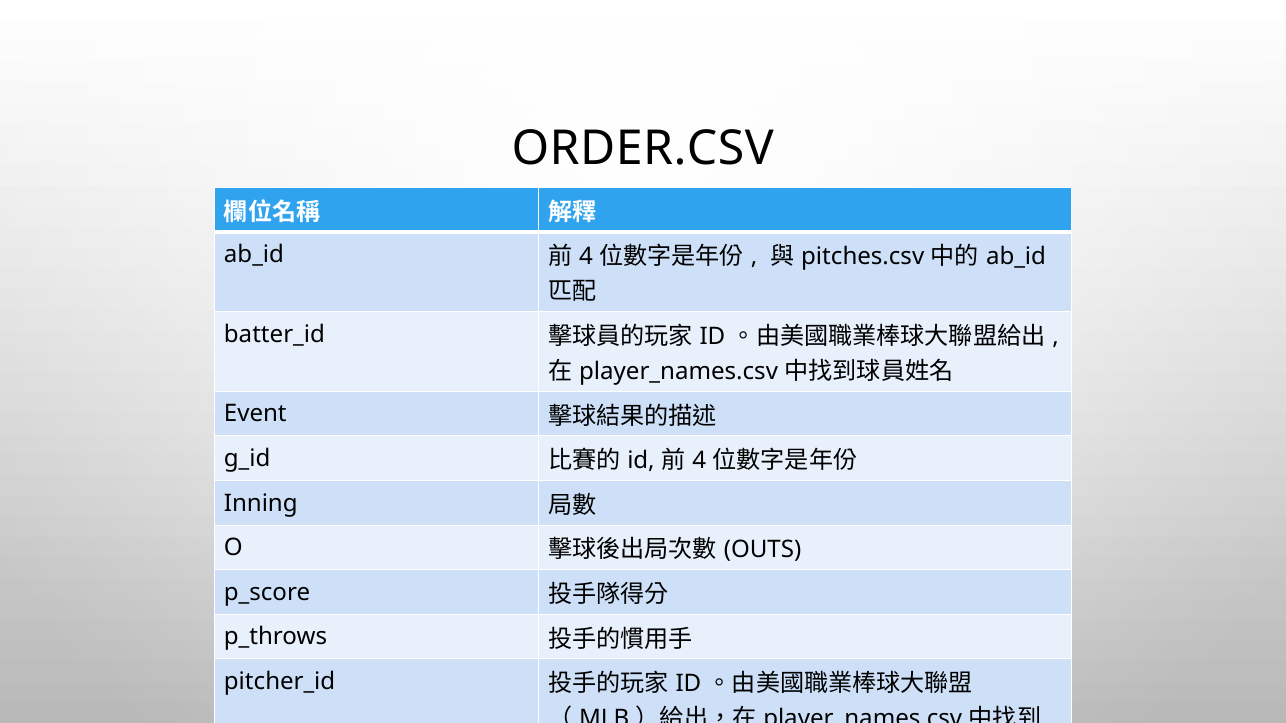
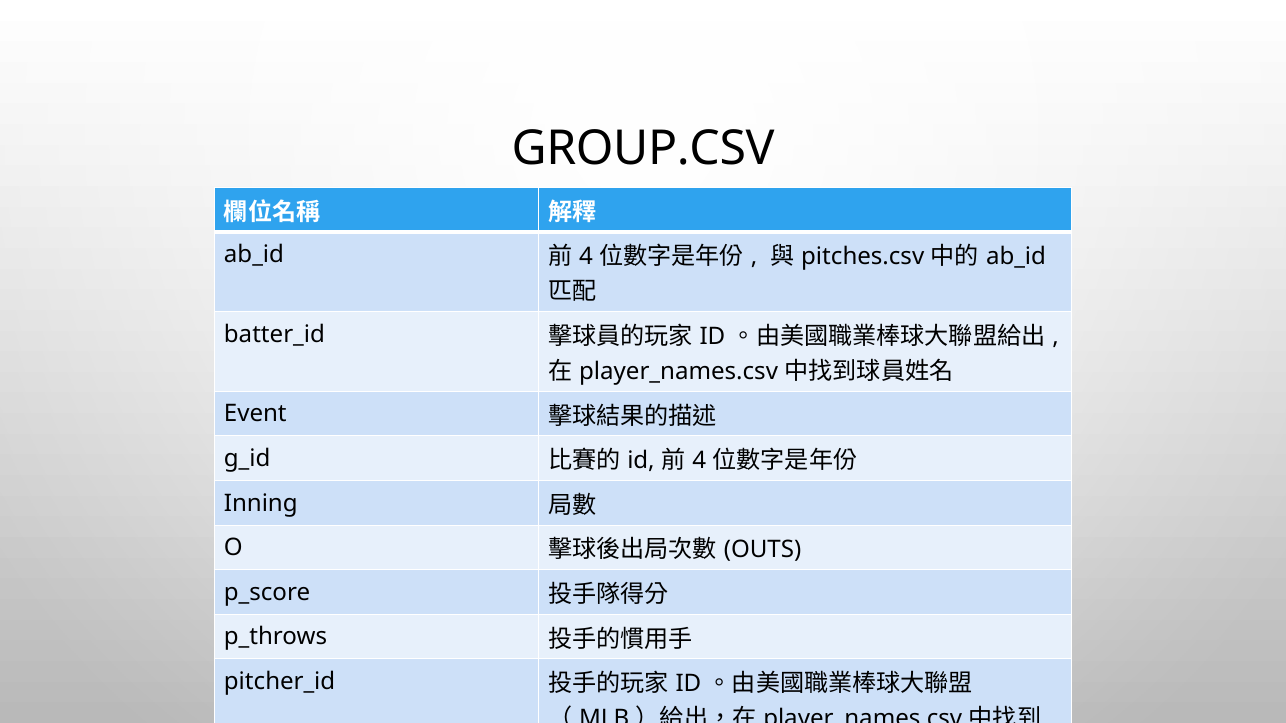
ORDER.CSV: ORDER.CSV -> GROUP.CSV
